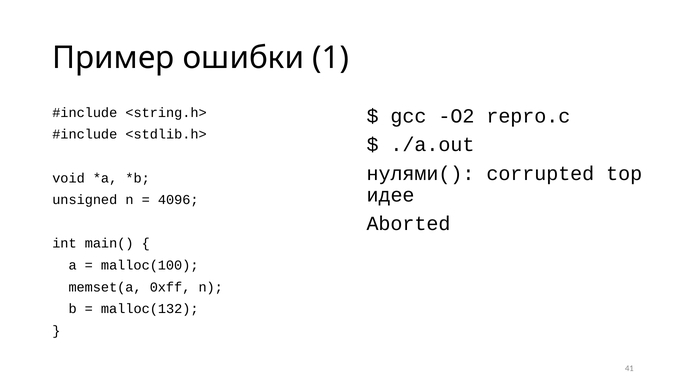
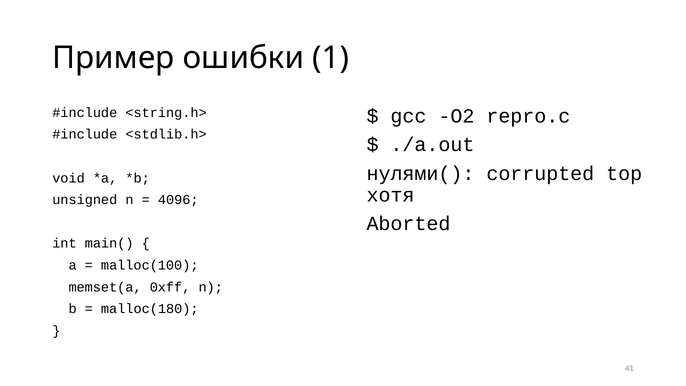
идее: идее -> хотя
malloc(132: malloc(132 -> malloc(180
